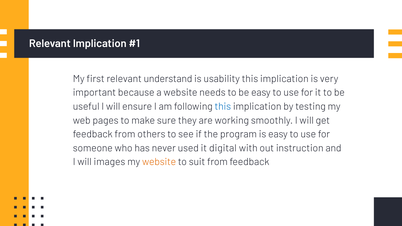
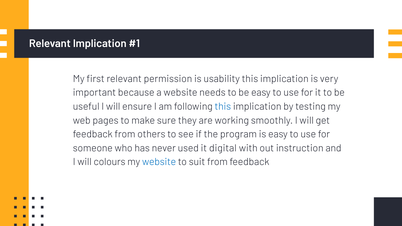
understand: understand -> permission
images: images -> colours
website at (159, 162) colour: orange -> blue
